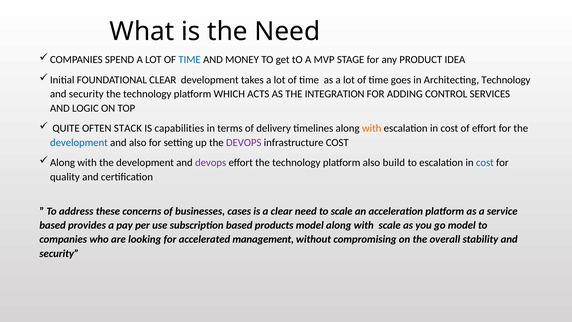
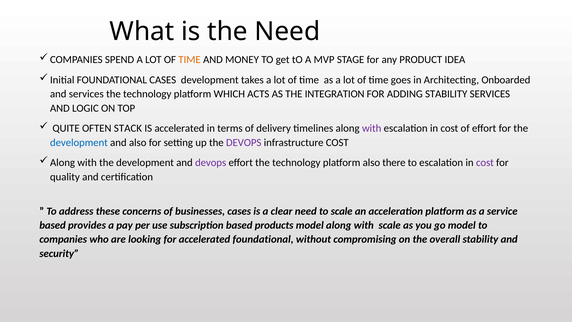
TIME at (190, 60) colour: blue -> orange
FOUNDATIONAL CLEAR: CLEAR -> CASES
Architecting Technology: Technology -> Onboarded
security at (86, 94): security -> services
ADDING CONTROL: CONTROL -> STABILITY
IS capabilities: capabilities -> accelerated
with at (372, 128) colour: orange -> purple
build: build -> there
cost at (485, 163) colour: blue -> purple
accelerated management: management -> foundational
